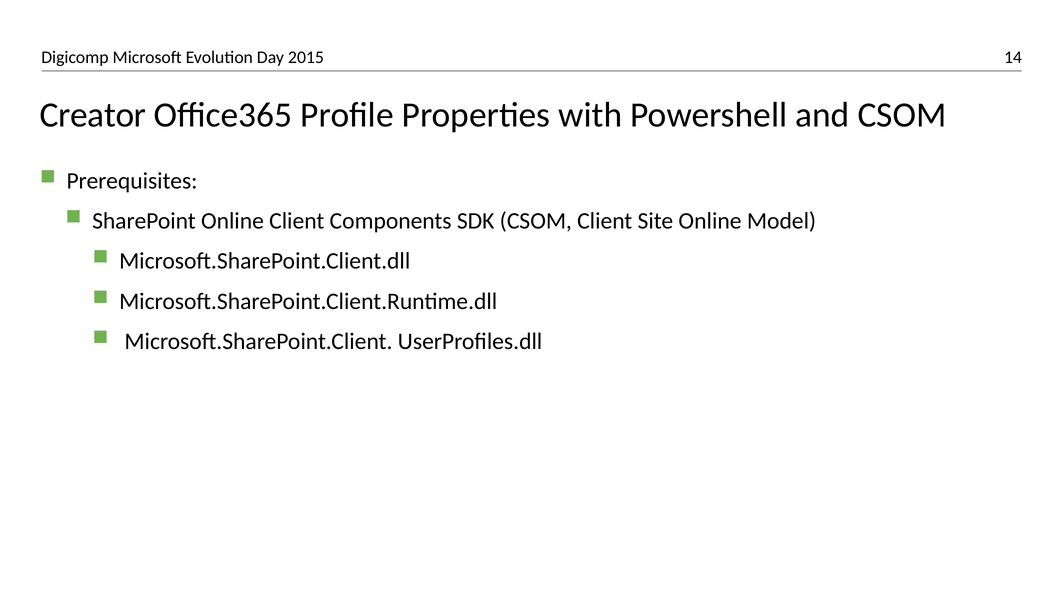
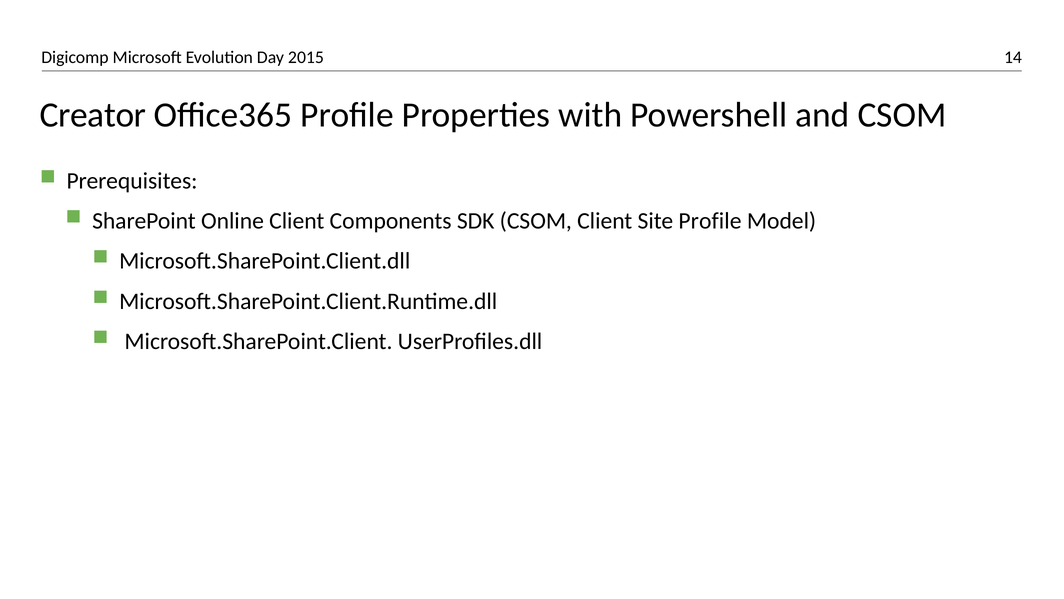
Site Online: Online -> Profile
